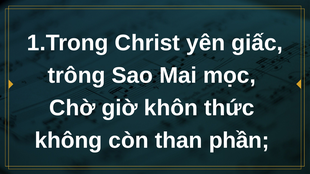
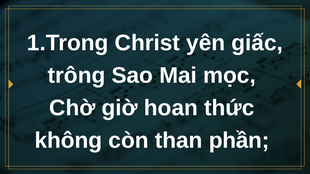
khôn: khôn -> hoan
